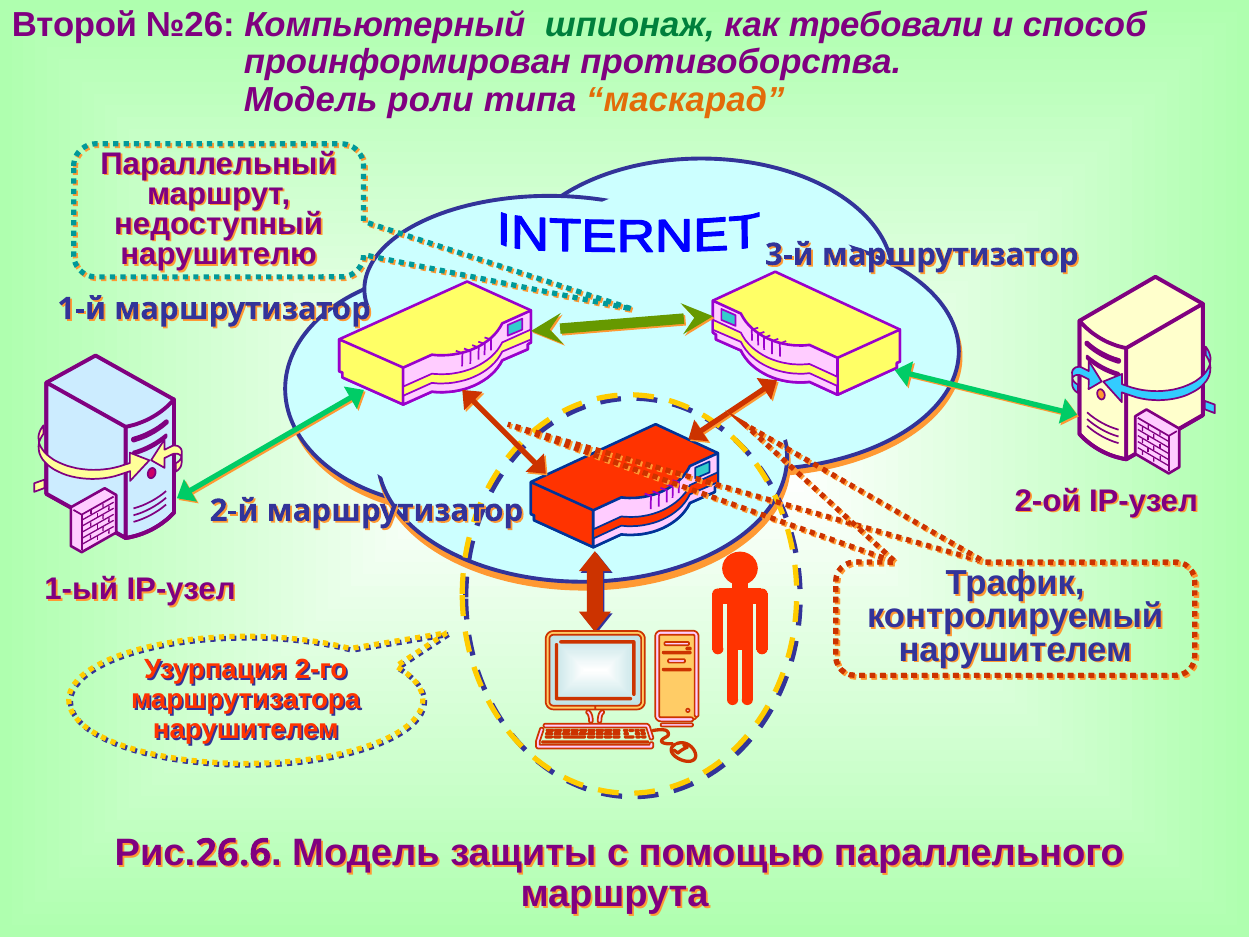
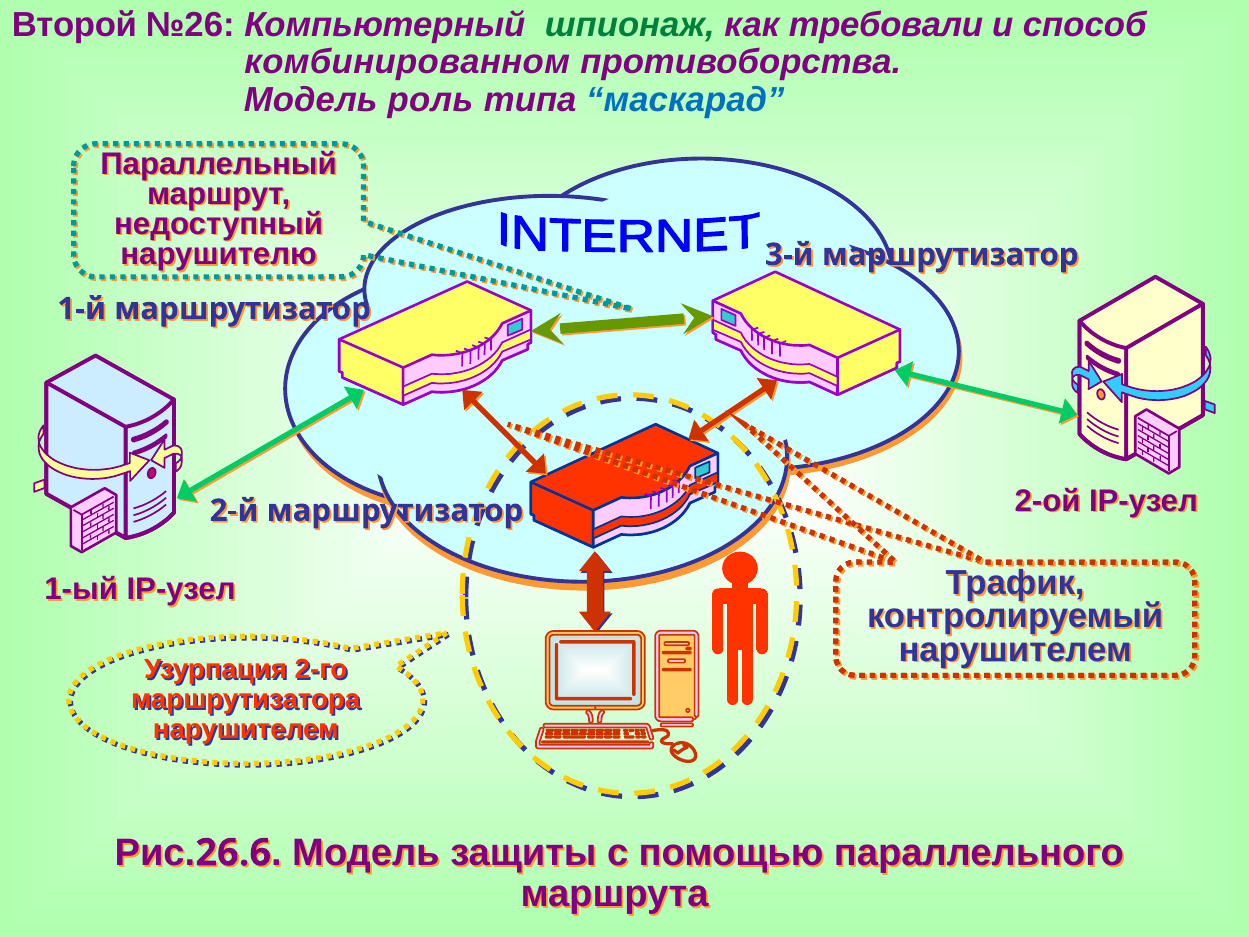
проинформирован: проинформирован -> комбинированном
роли: роли -> роль
маскарад colour: orange -> blue
